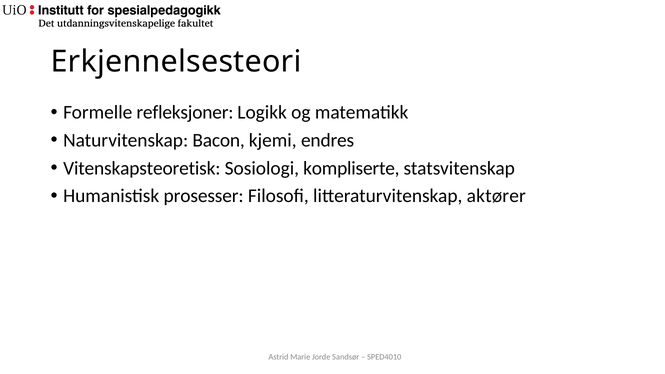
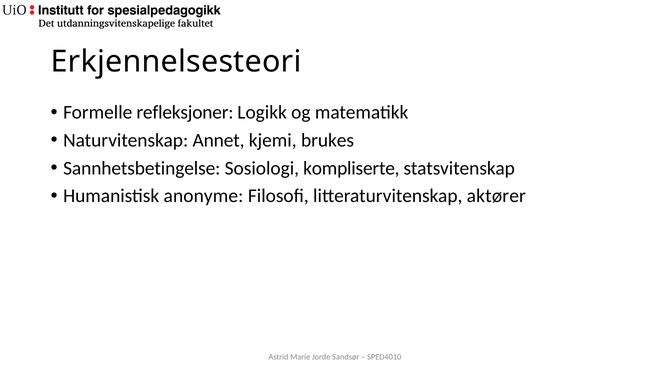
Bacon: Bacon -> Annet
endres: endres -> brukes
Vitenskapsteoretisk: Vitenskapsteoretisk -> Sannhetsbetingelse
prosesser: prosesser -> anonyme
